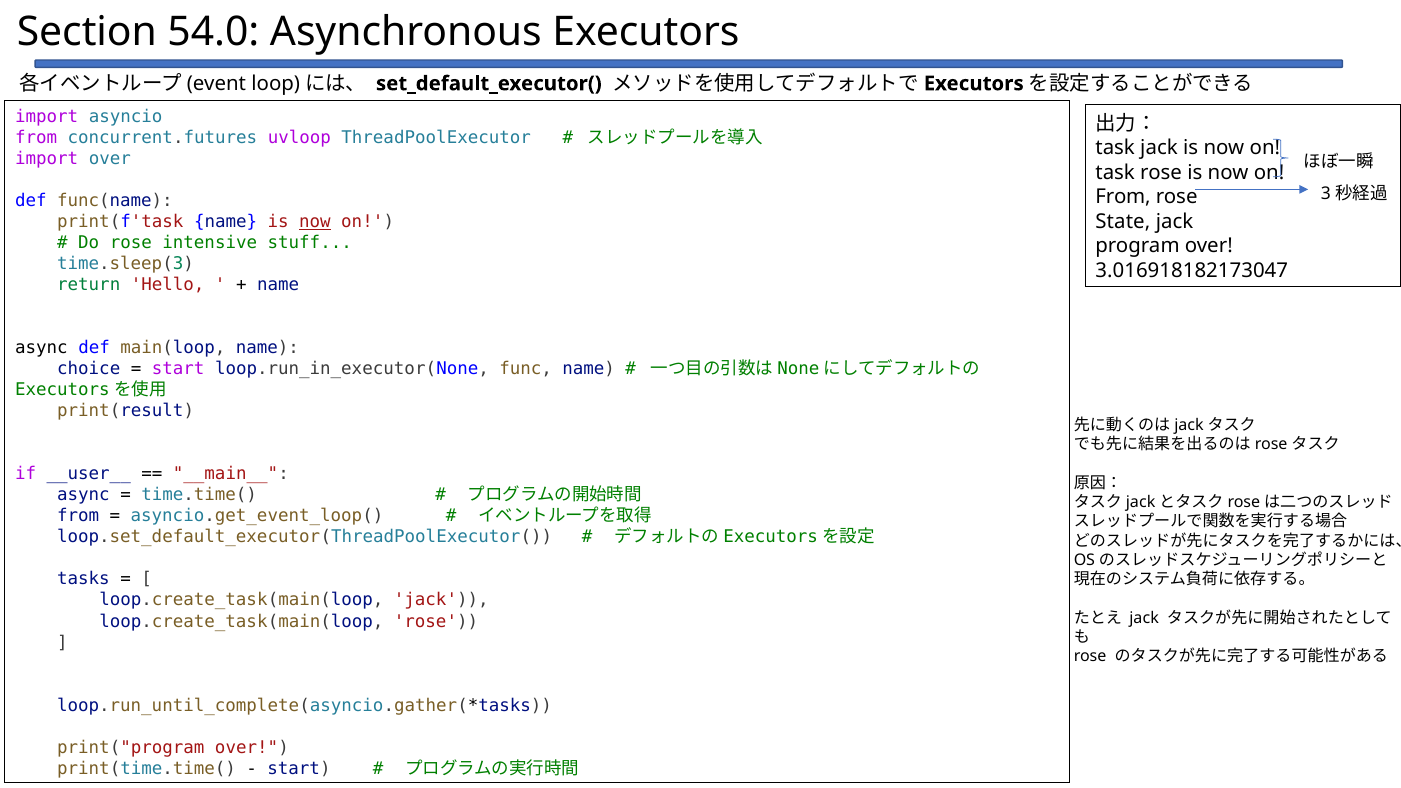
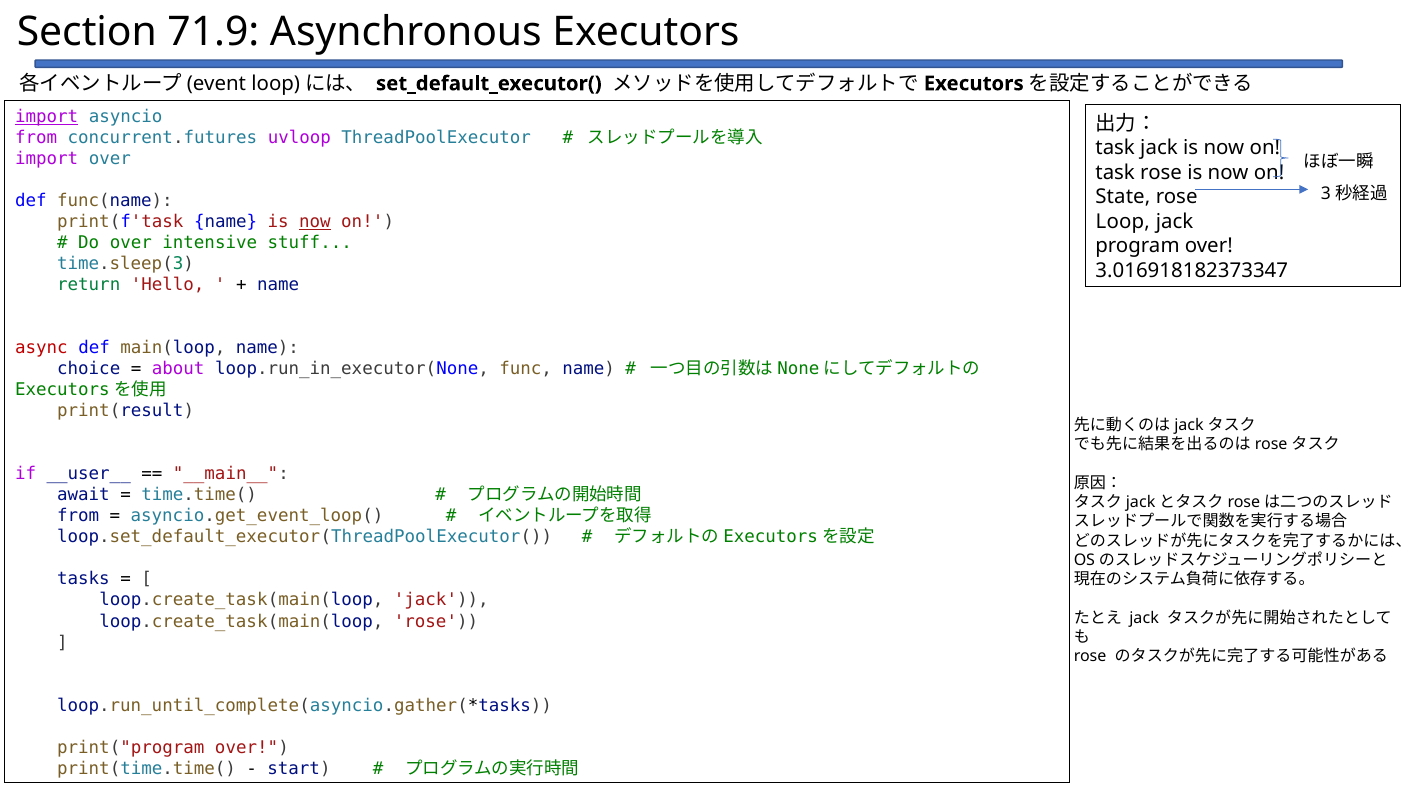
54.0: 54.0 -> 71.9
import at (47, 117) underline: none -> present
From at (1123, 197): From -> State
State: State -> Loop
Do rose: rose -> over
3.016918182173047: 3.016918182173047 -> 3.016918182373347
async at (41, 348) colour: black -> red
start at (178, 369): start -> about
async at (83, 495): async -> await
